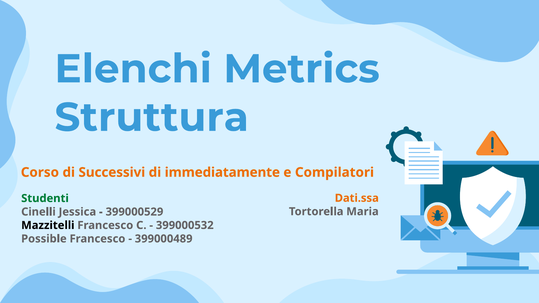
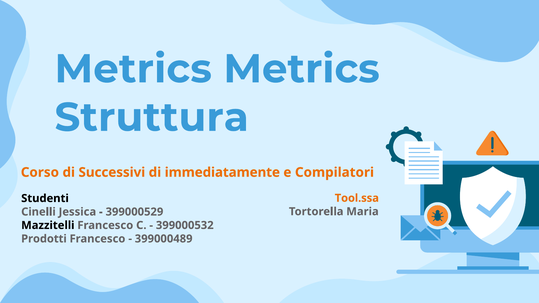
Elenchi at (133, 69): Elenchi -> Metrics
Dati.ssa: Dati.ssa -> Tool.ssa
Studenti colour: green -> black
Possible: Possible -> Prodotti
